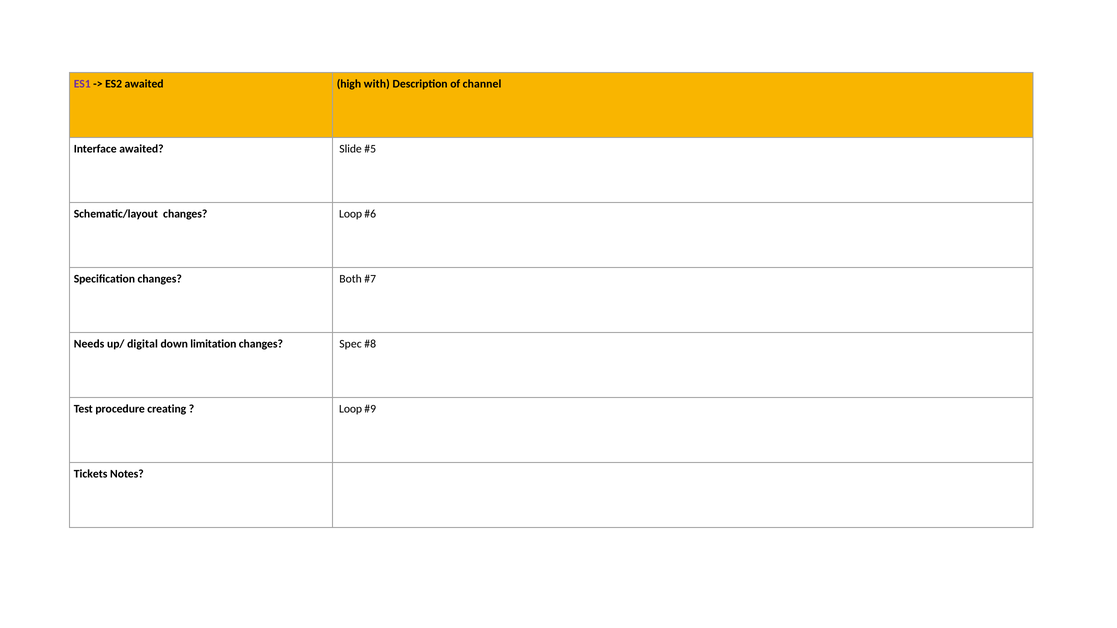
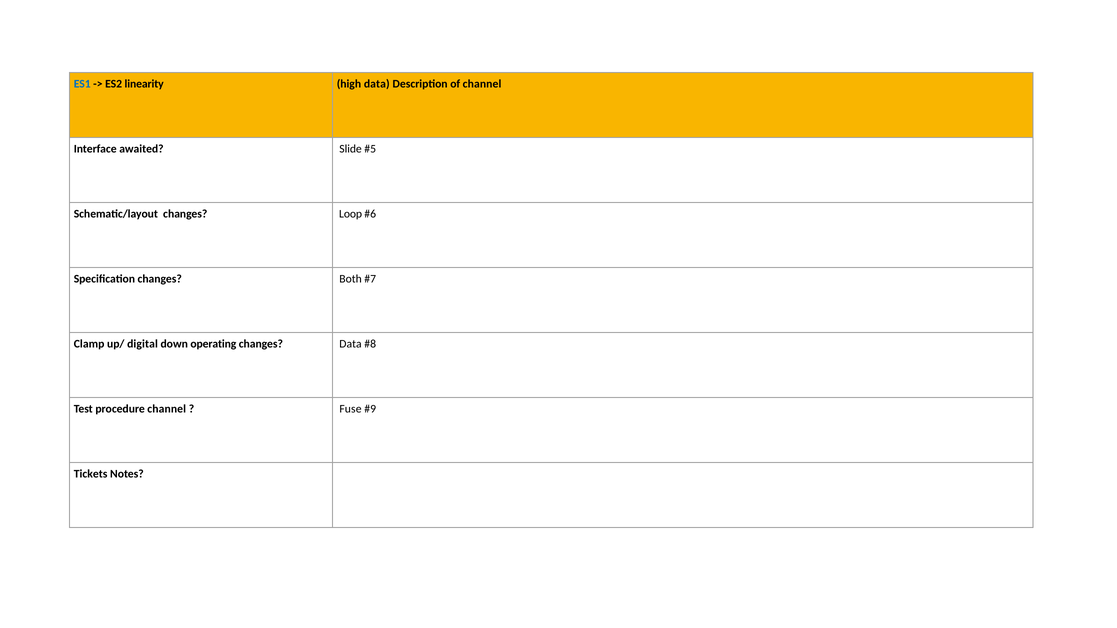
ES1 colour: purple -> blue
ES2 awaited: awaited -> linearity
high with: with -> data
Needs: Needs -> Clamp
limitation: limitation -> operating
changes Spec: Spec -> Data
procedure creating: creating -> channel
Loop at (351, 409): Loop -> Fuse
